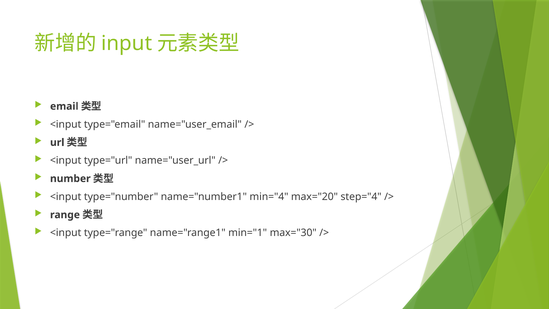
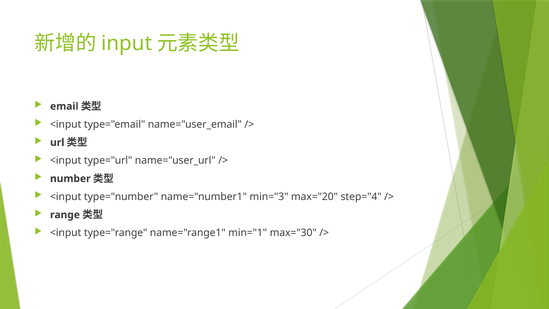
min="4: min="4 -> min="3
